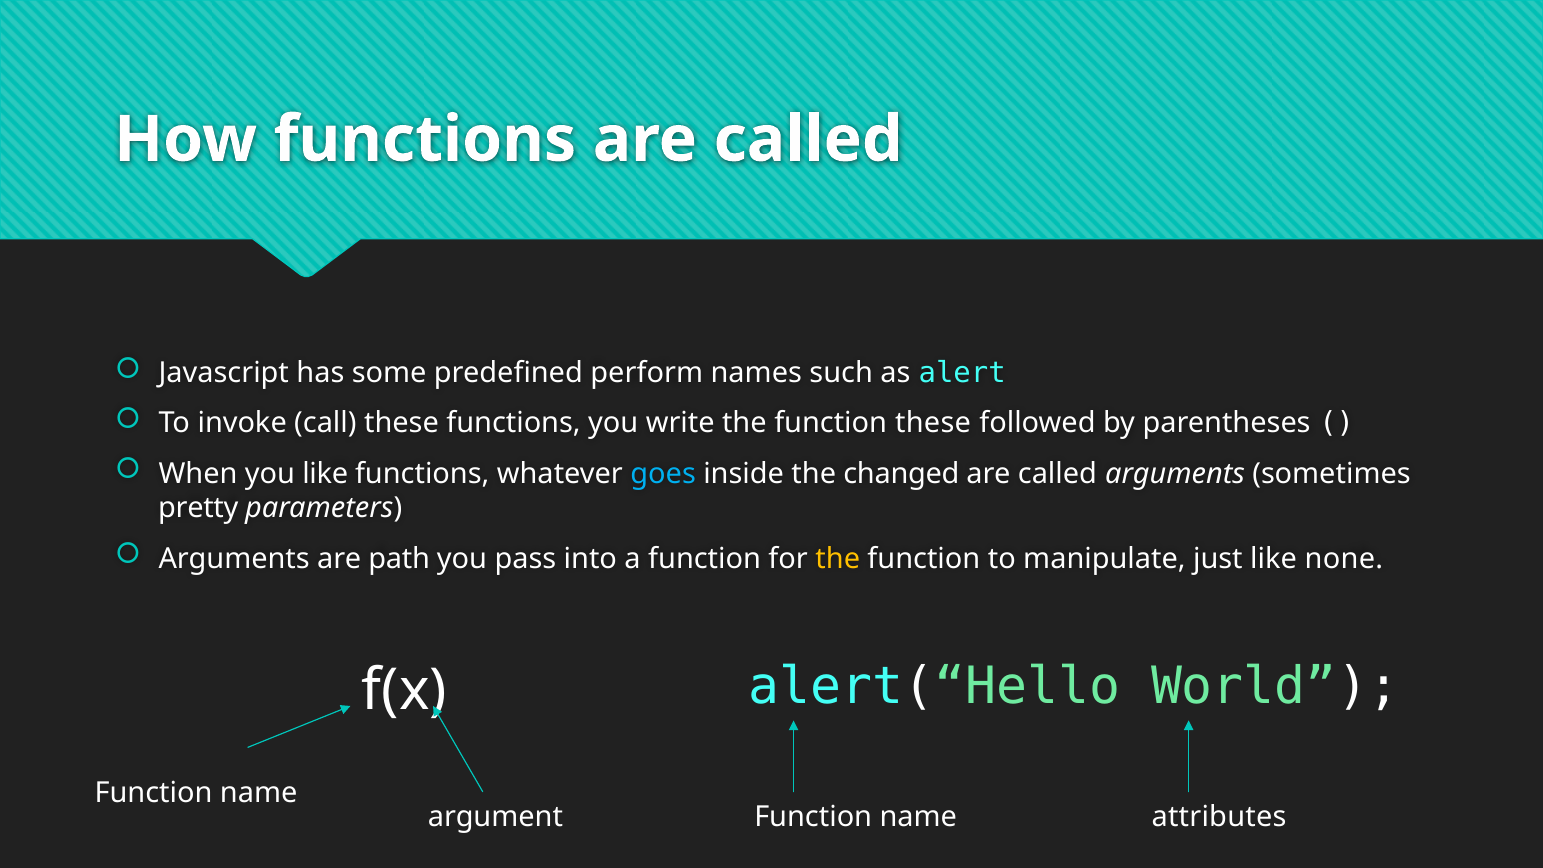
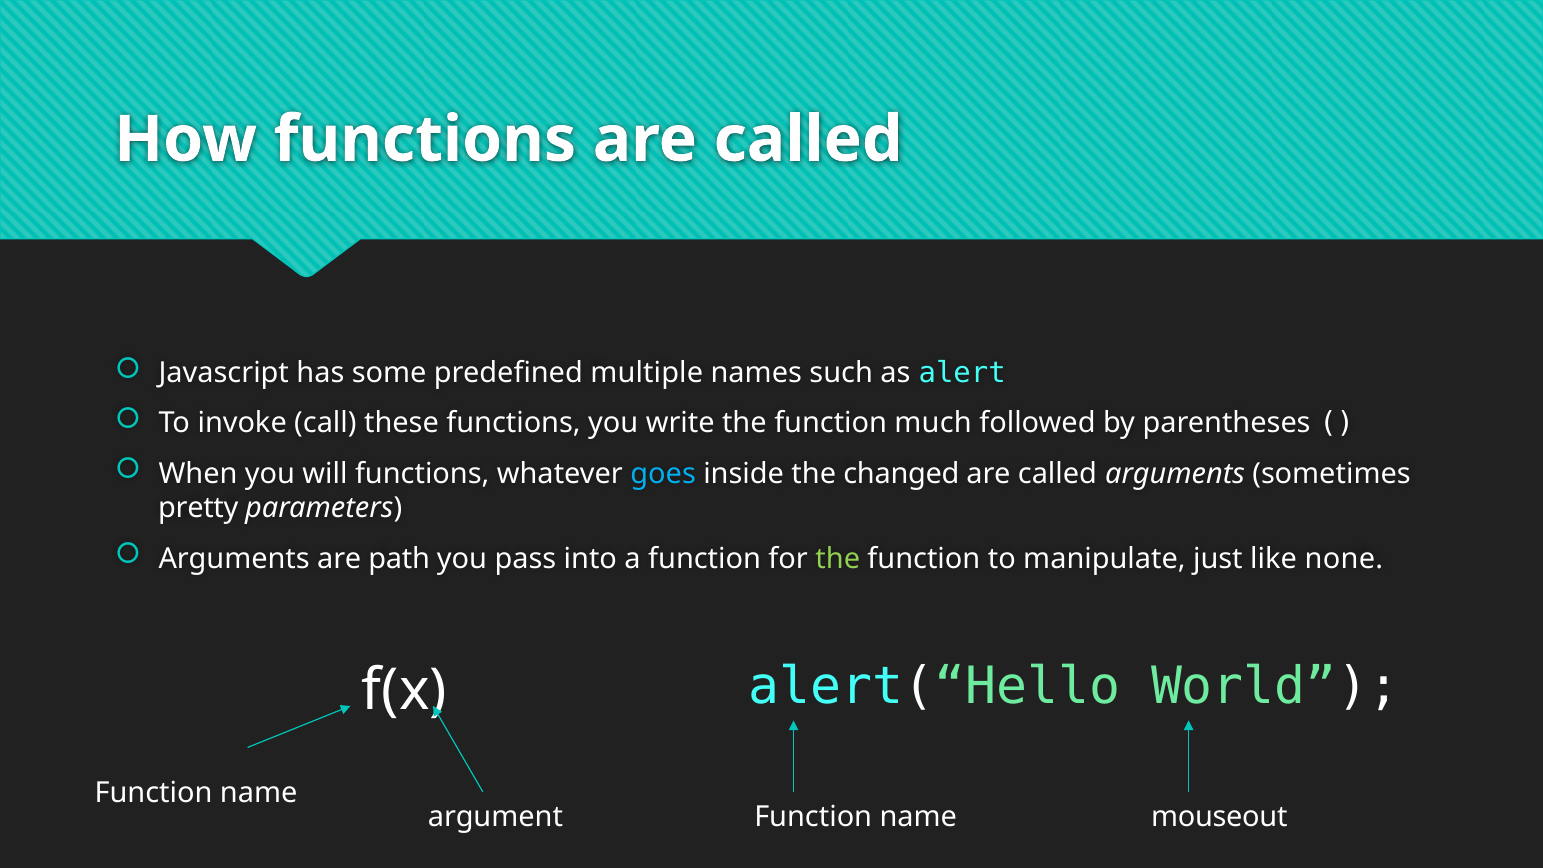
perform: perform -> multiple
function these: these -> much
you like: like -> will
the at (838, 558) colour: yellow -> light green
attributes: attributes -> mouseout
